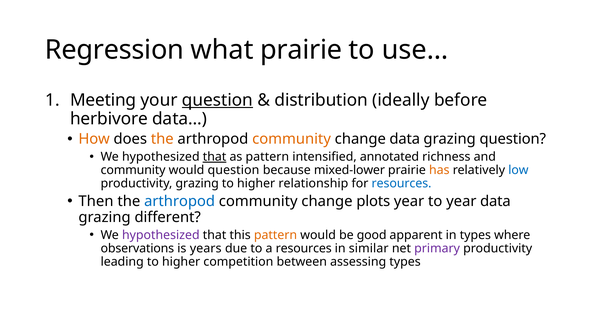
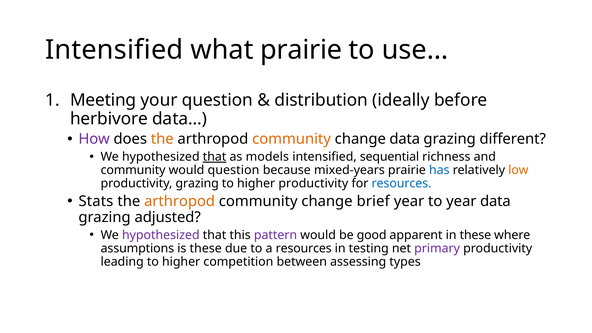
Regression at (114, 50): Regression -> Intensified
question at (217, 100) underline: present -> none
How colour: orange -> purple
grazing question: question -> different
as pattern: pattern -> models
annotated: annotated -> sequential
mixed-lower: mixed-lower -> mixed-years
has colour: orange -> blue
low colour: blue -> orange
higher relationship: relationship -> productivity
Then: Then -> Stats
arthropod at (180, 201) colour: blue -> orange
plots: plots -> brief
different: different -> adjusted
pattern at (276, 235) colour: orange -> purple
in types: types -> these
observations: observations -> assumptions
is years: years -> these
similar: similar -> testing
